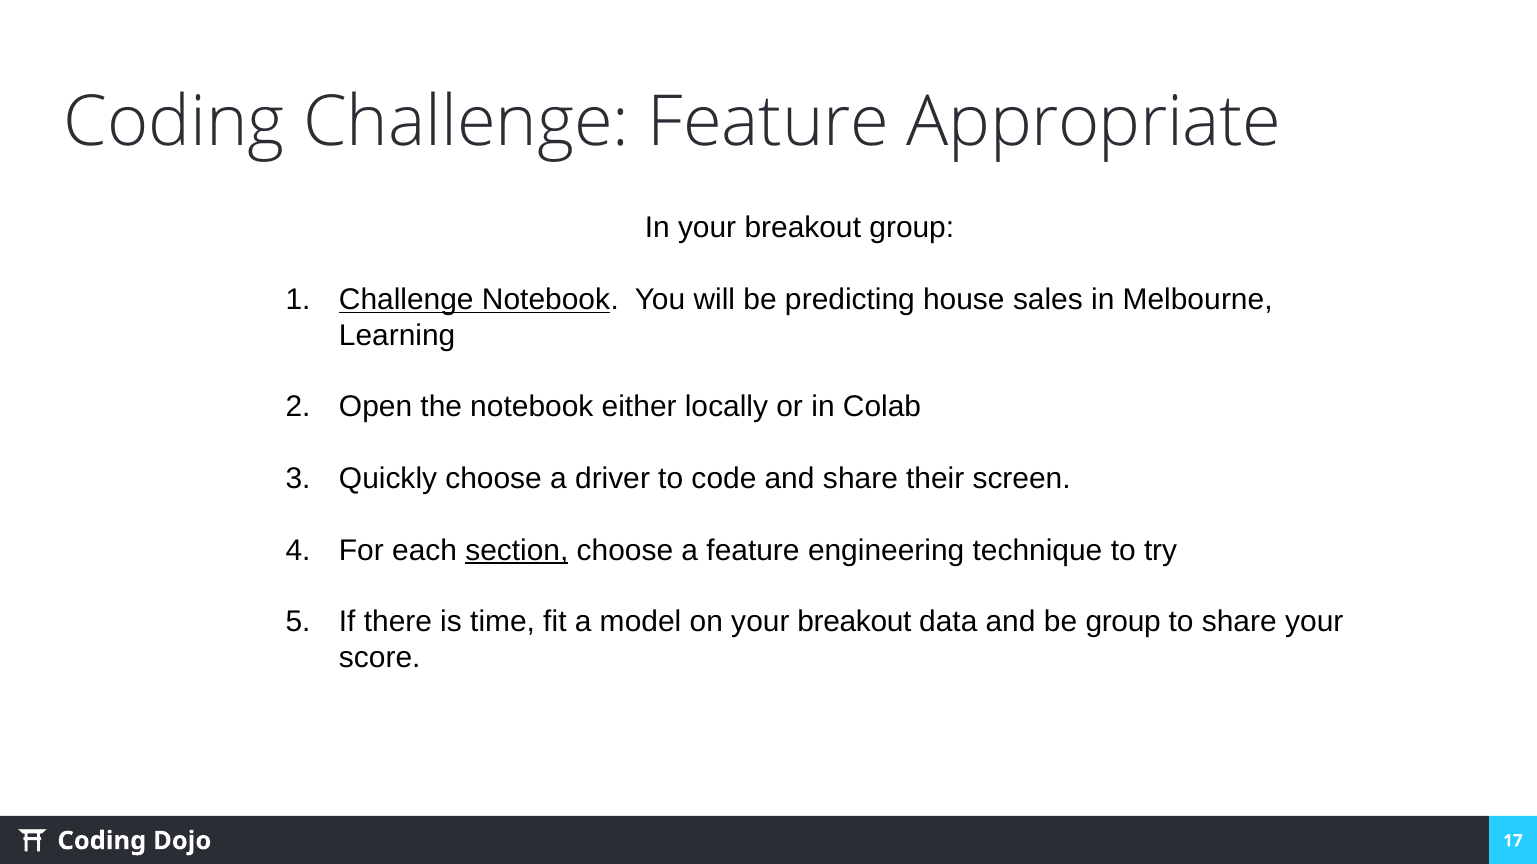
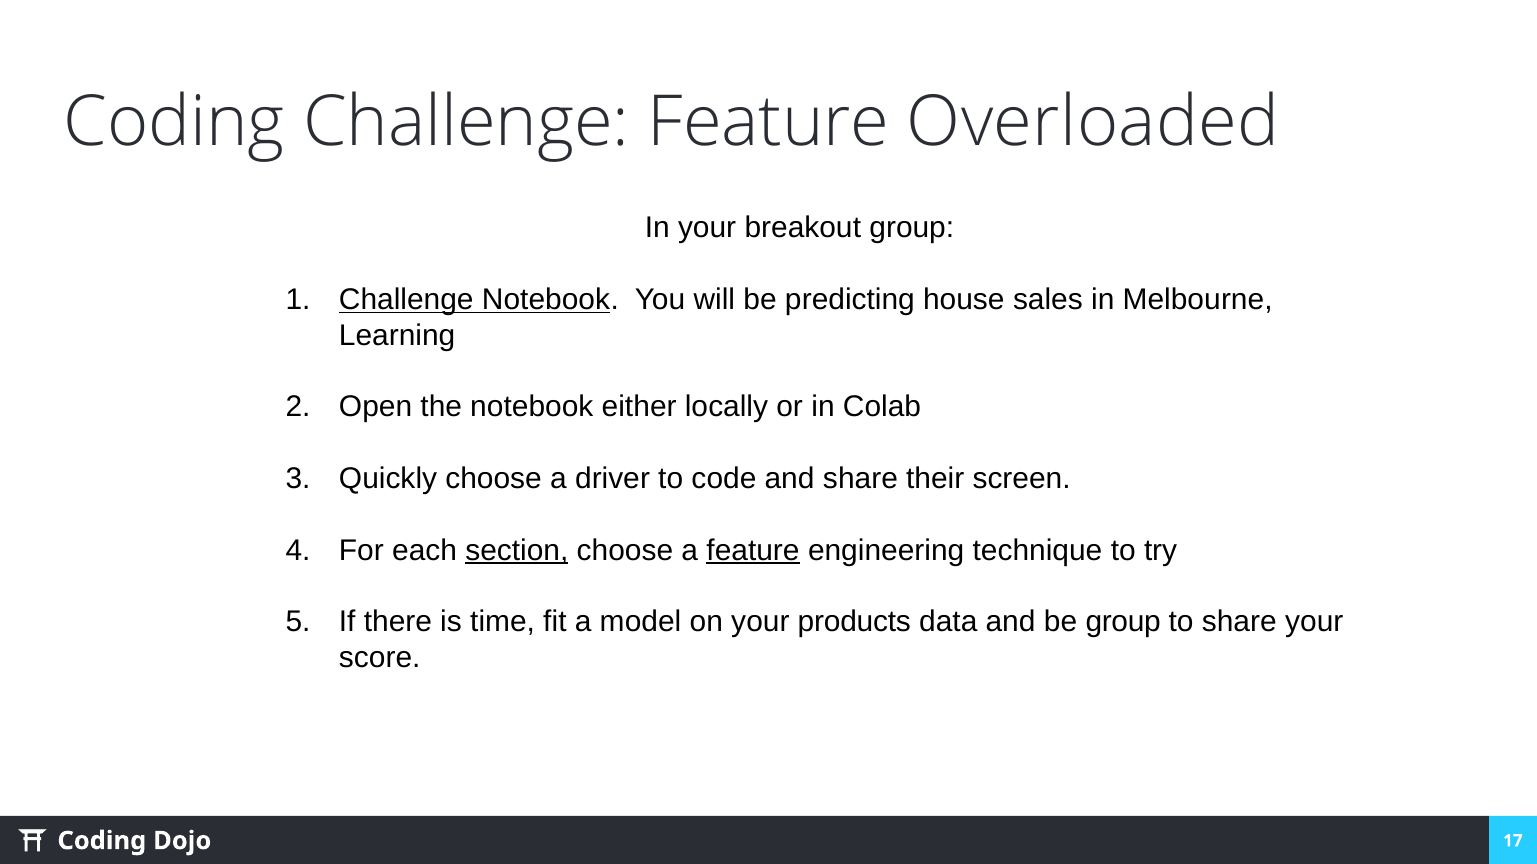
Appropriate: Appropriate -> Overloaded
feature at (753, 551) underline: none -> present
on your breakout: breakout -> products
